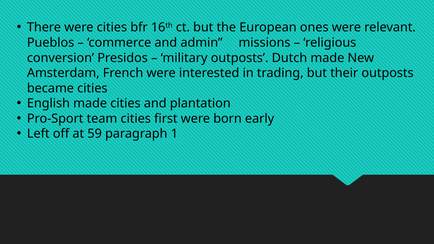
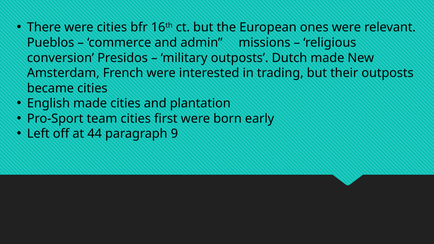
59: 59 -> 44
1: 1 -> 9
